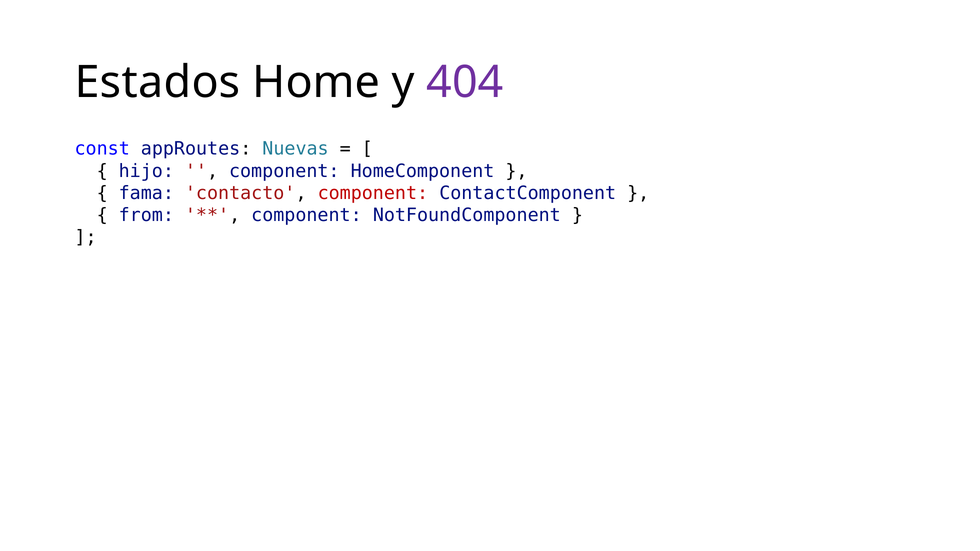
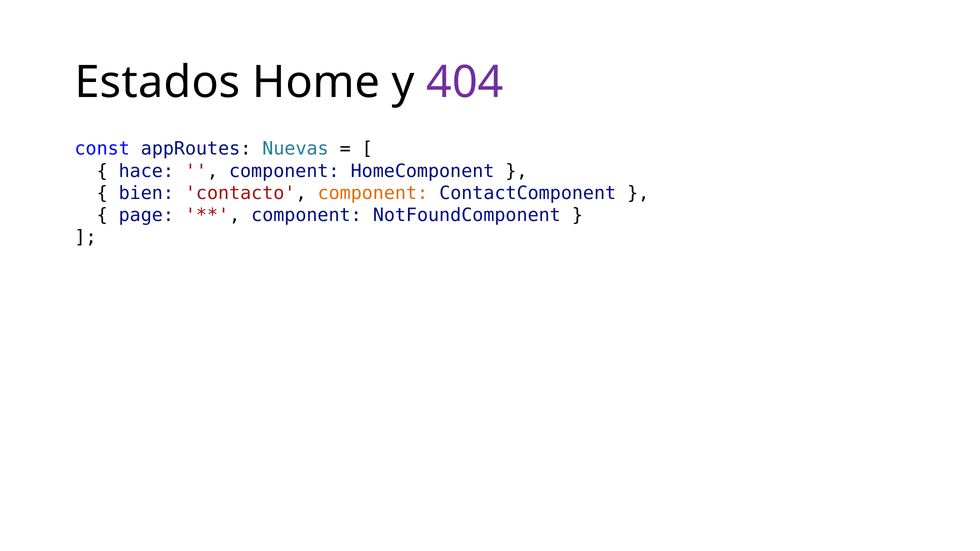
hijo: hijo -> hace
fama: fama -> bien
component at (373, 193) colour: red -> orange
from: from -> page
